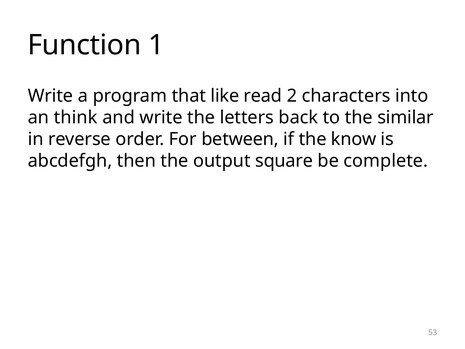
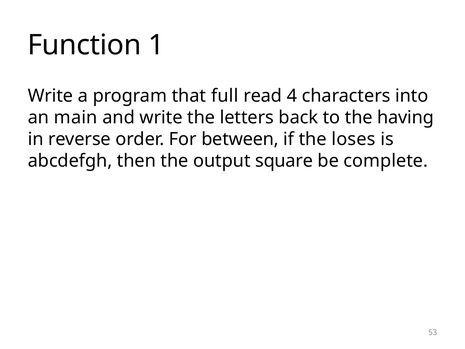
like: like -> full
2: 2 -> 4
think: think -> main
similar: similar -> having
know: know -> loses
